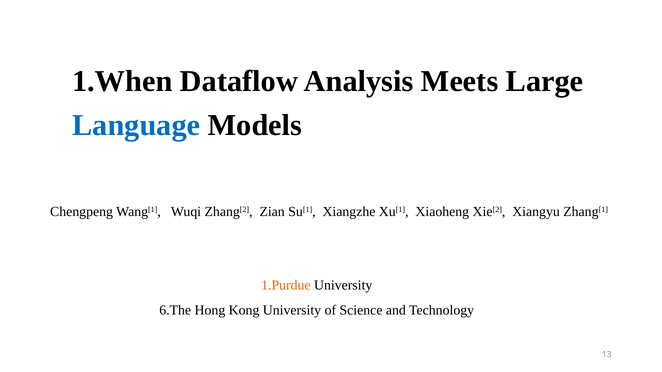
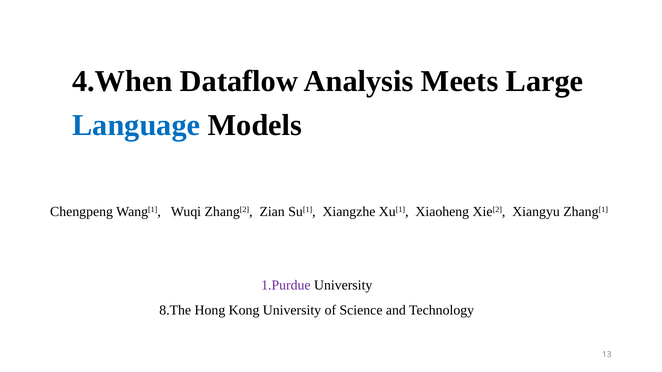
1.When: 1.When -> 4.When
1.Purdue colour: orange -> purple
6.The: 6.The -> 8.The
